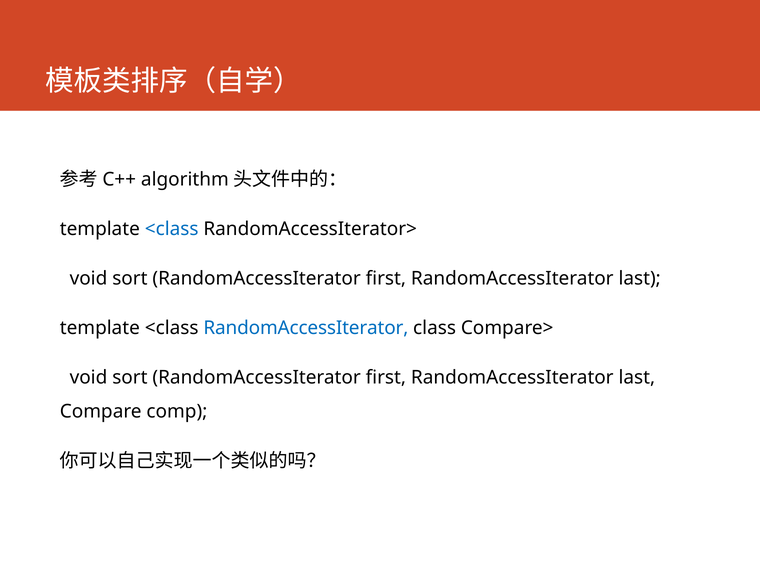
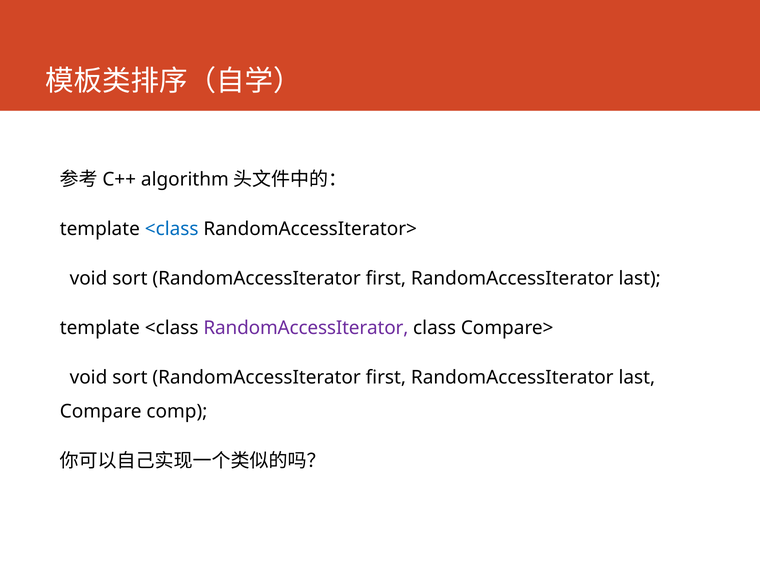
RandomAccessIterator at (306, 328) colour: blue -> purple
